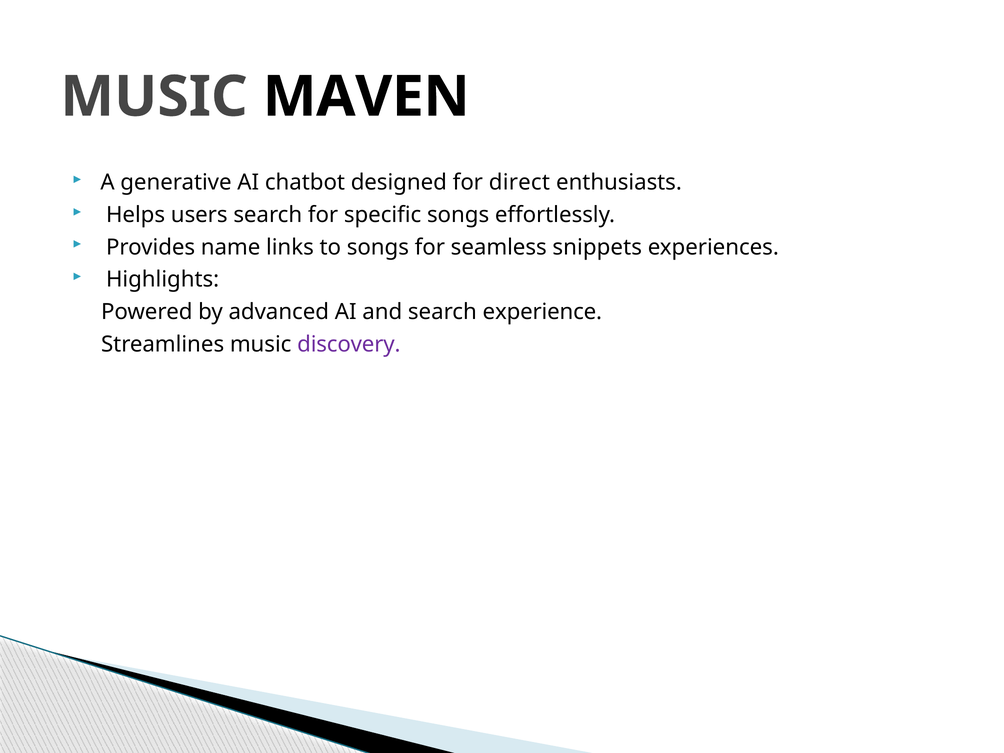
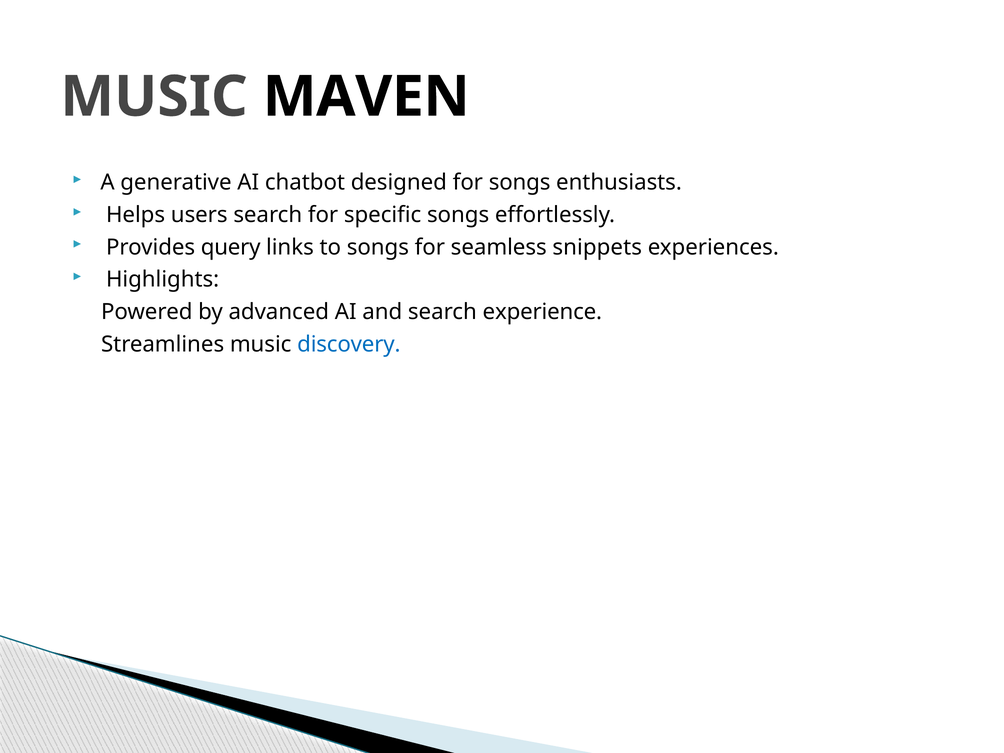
for direct: direct -> songs
name: name -> query
discovery colour: purple -> blue
